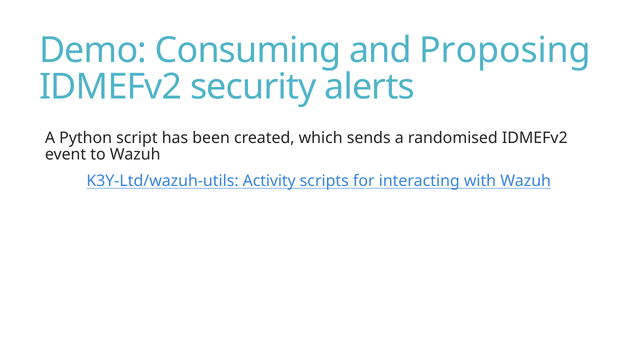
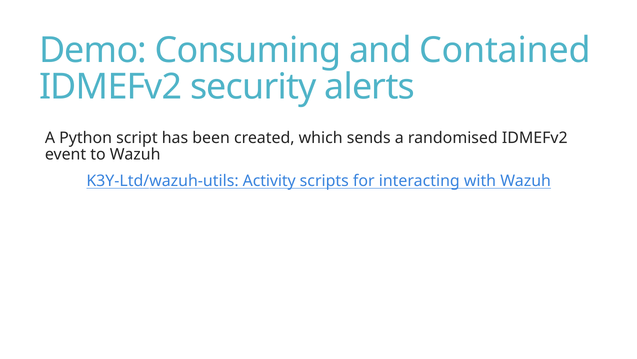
Proposing: Proposing -> Contained
